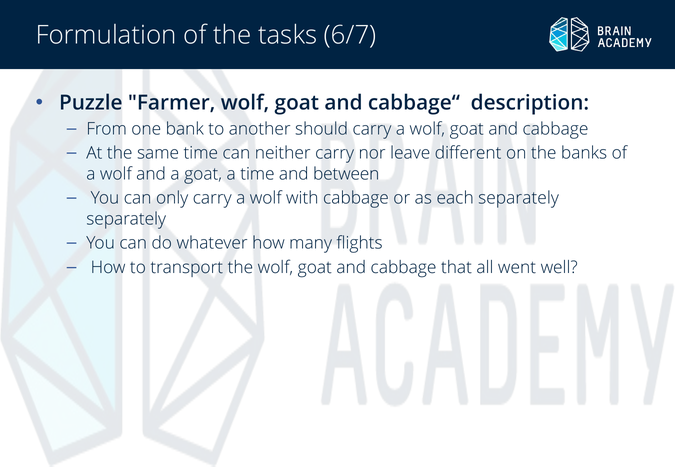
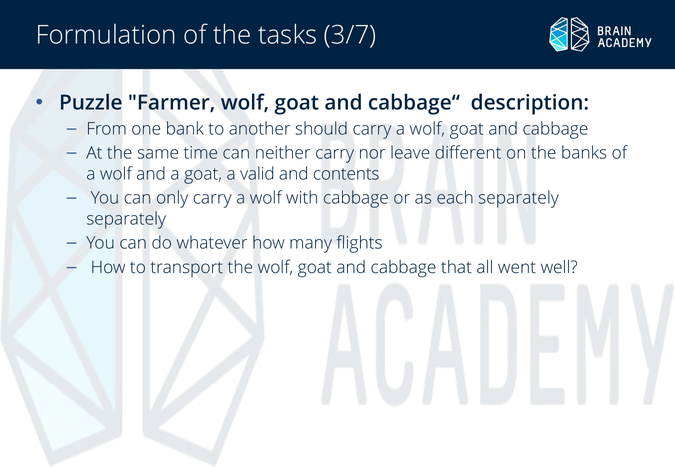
6/7: 6/7 -> 3/7
a time: time -> valid
between: between -> contents
